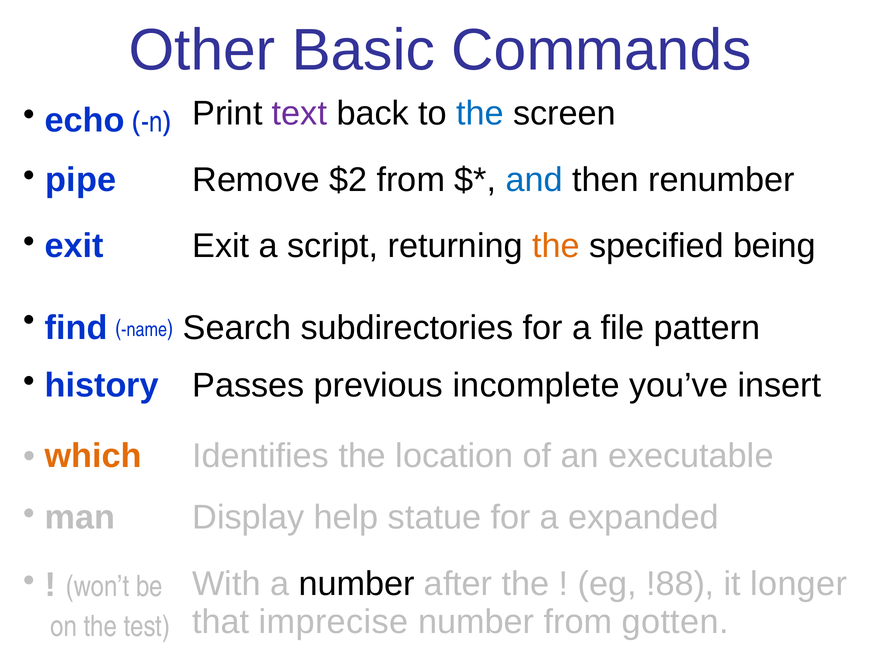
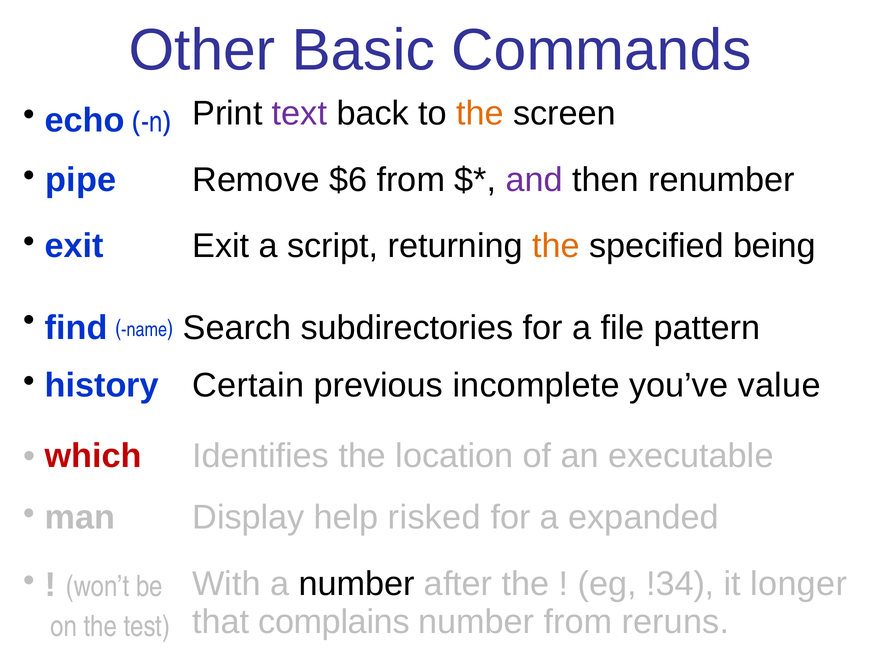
the at (480, 114) colour: blue -> orange
$2: $2 -> $6
and colour: blue -> purple
Passes: Passes -> Certain
insert: insert -> value
which colour: orange -> red
statue: statue -> risked
!88: !88 -> !34
imprecise: imprecise -> complains
gotten: gotten -> reruns
